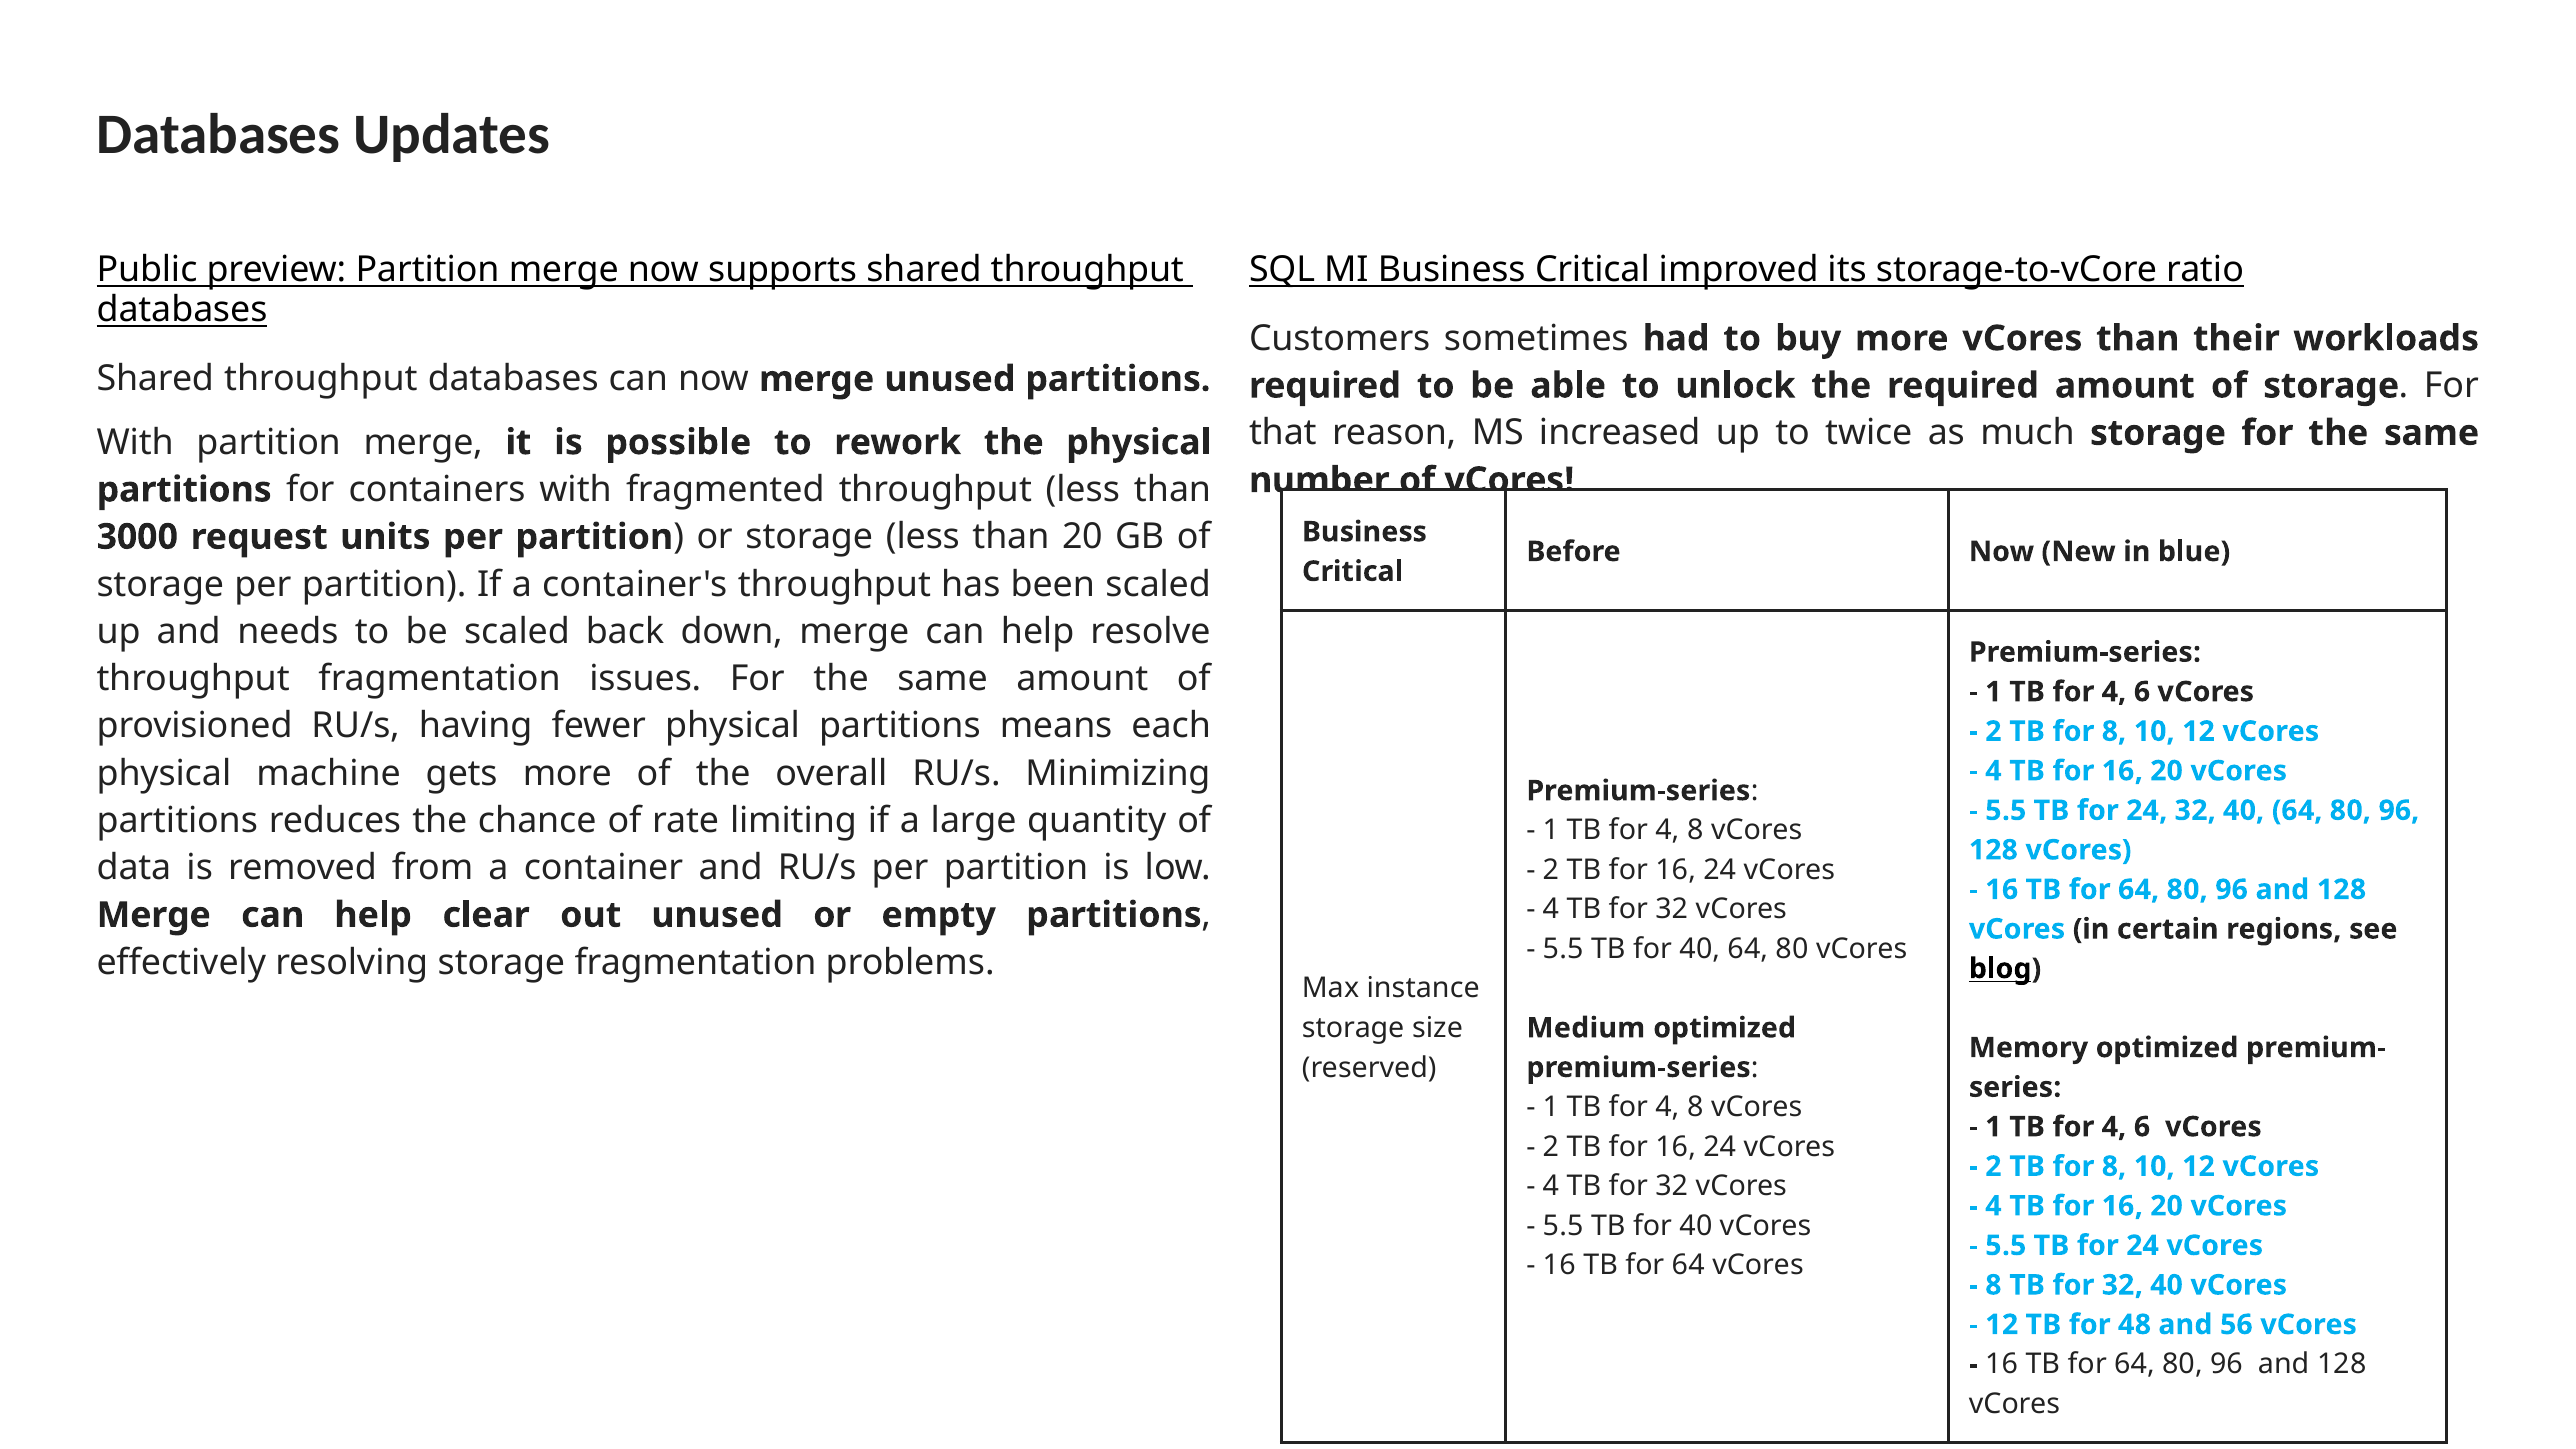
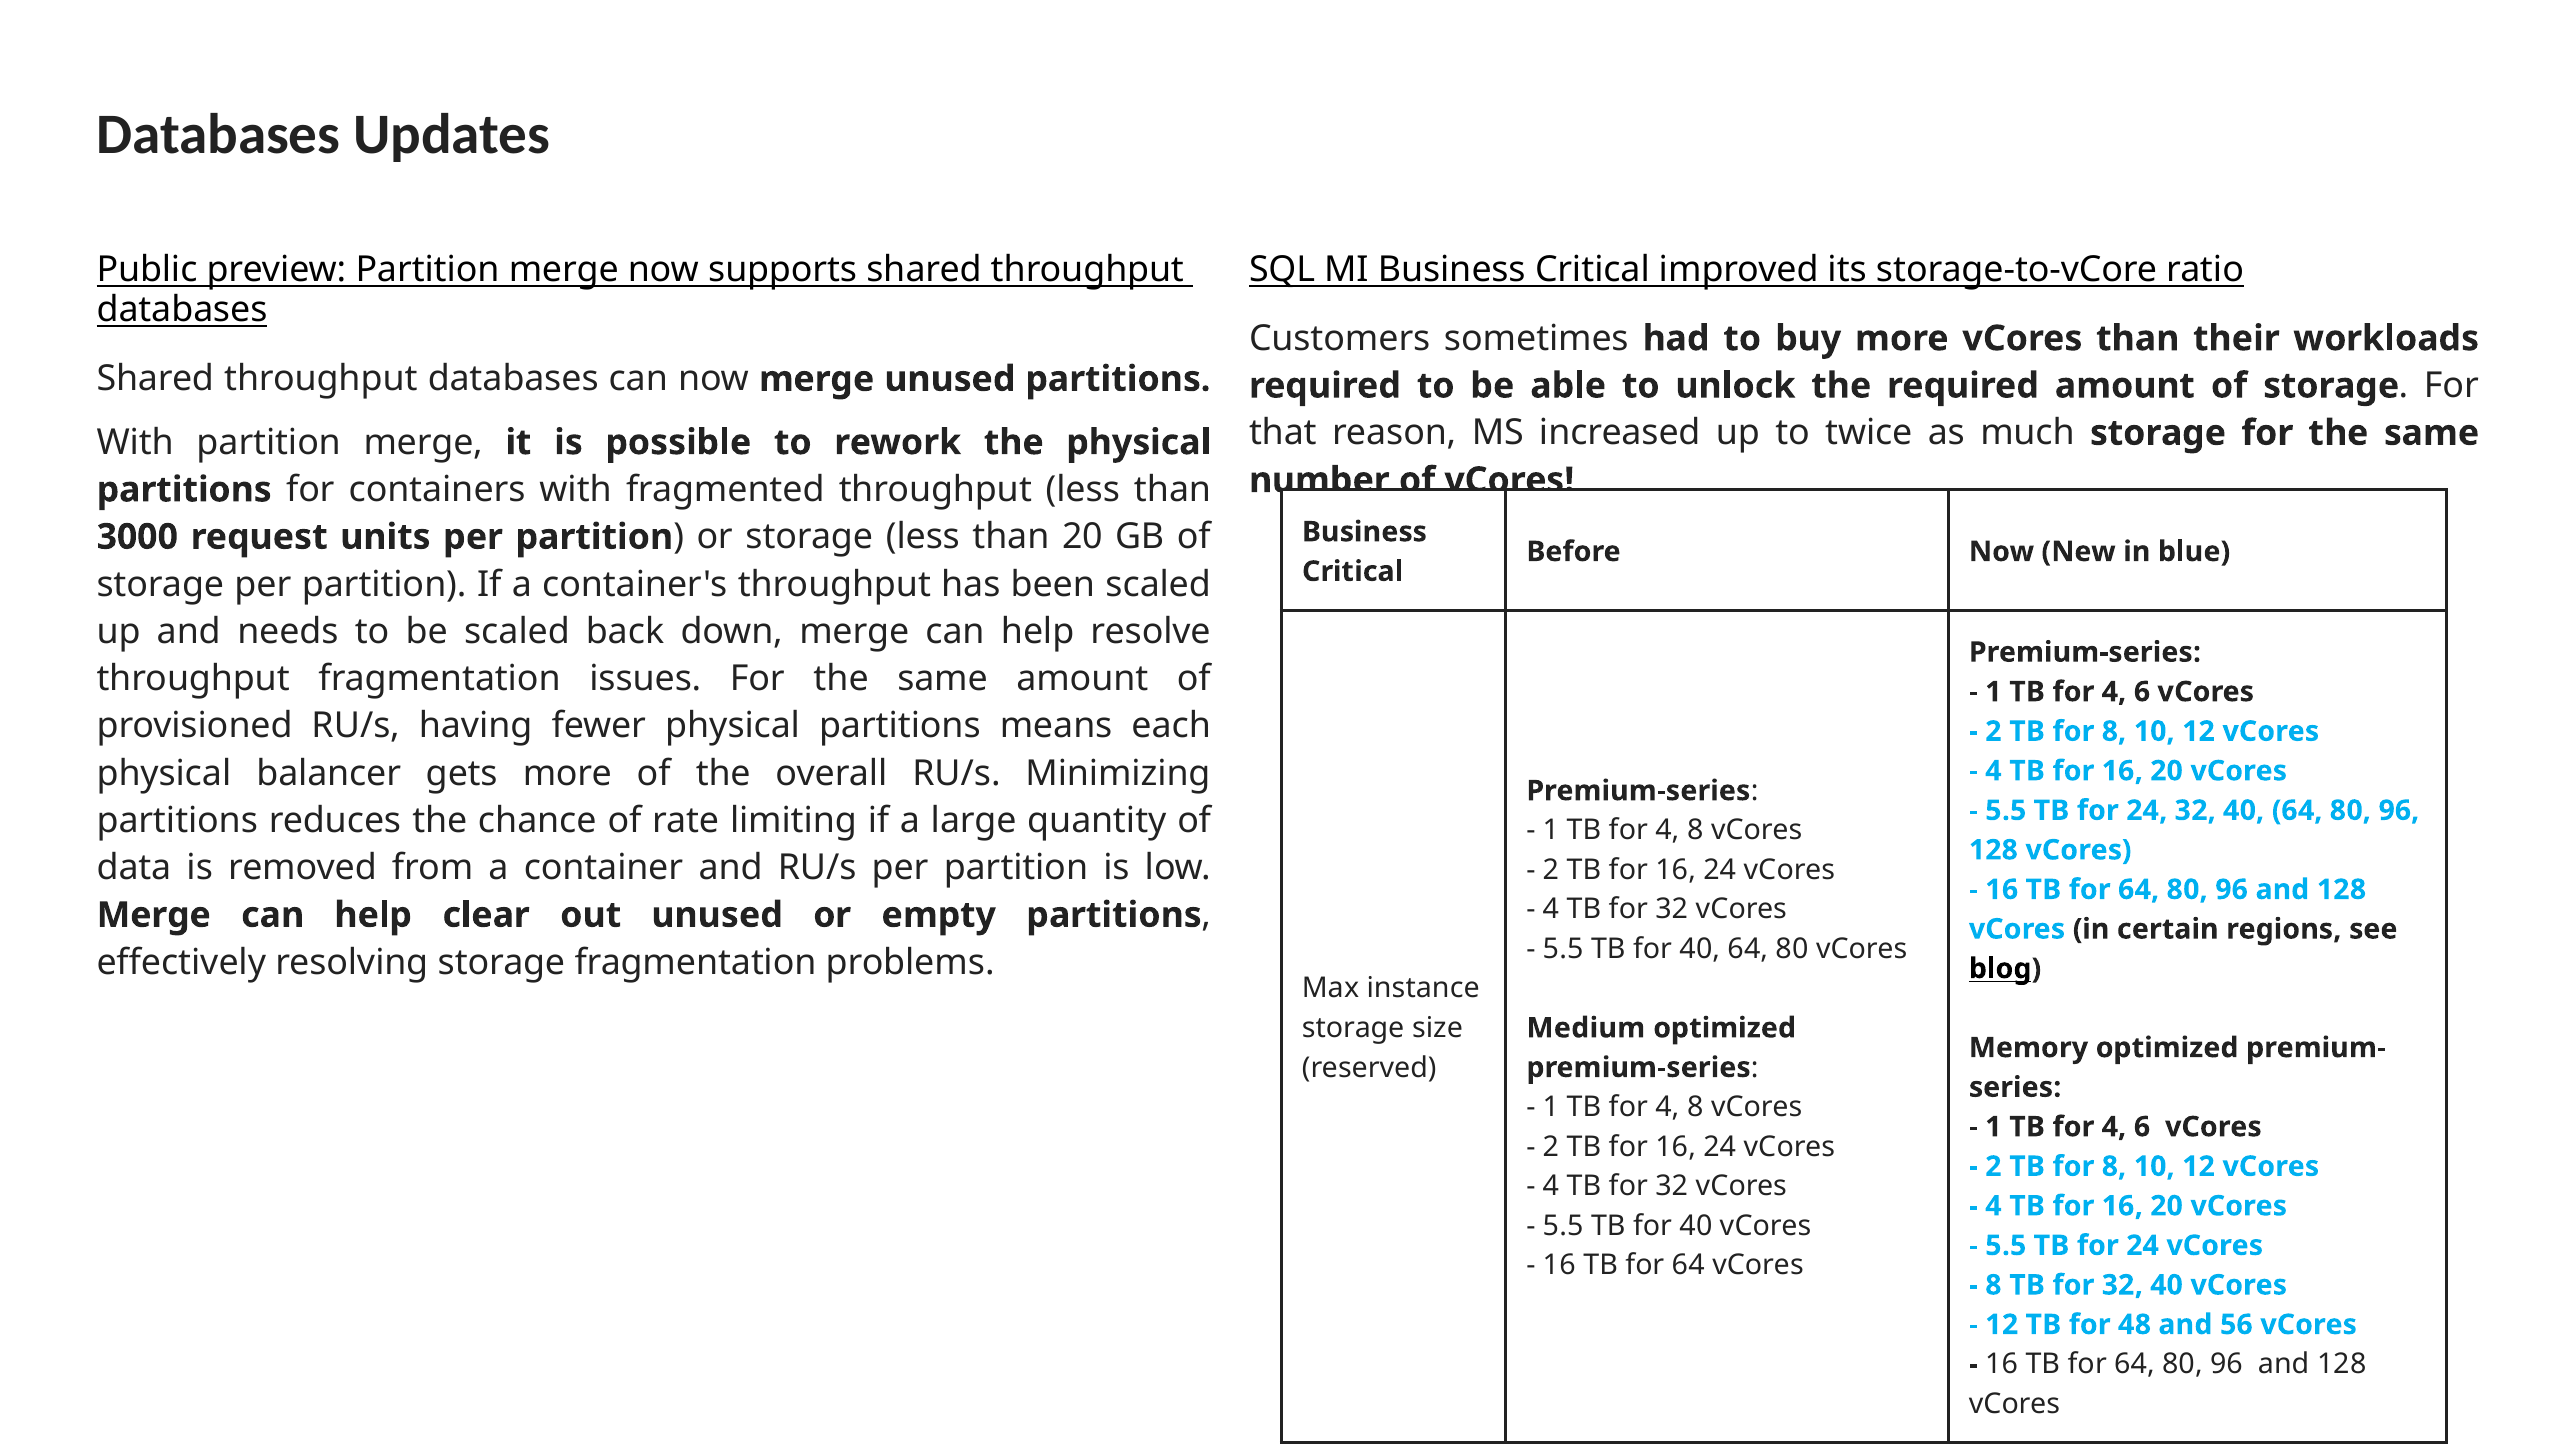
machine: machine -> balancer
